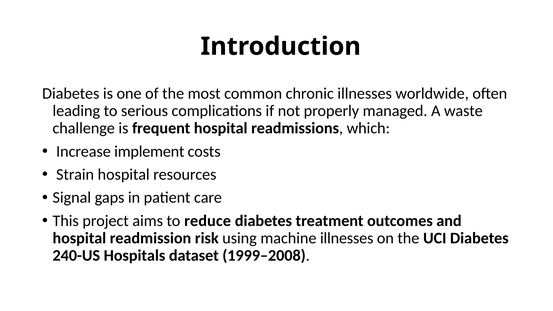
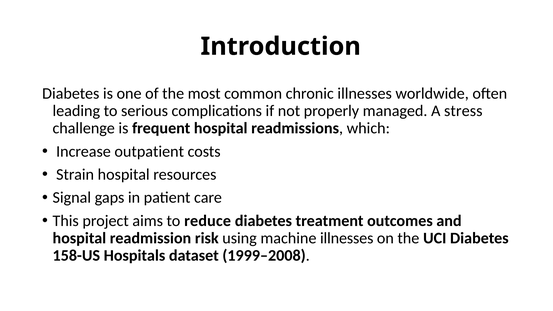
waste: waste -> stress
implement: implement -> outpatient
240-US: 240-US -> 158-US
